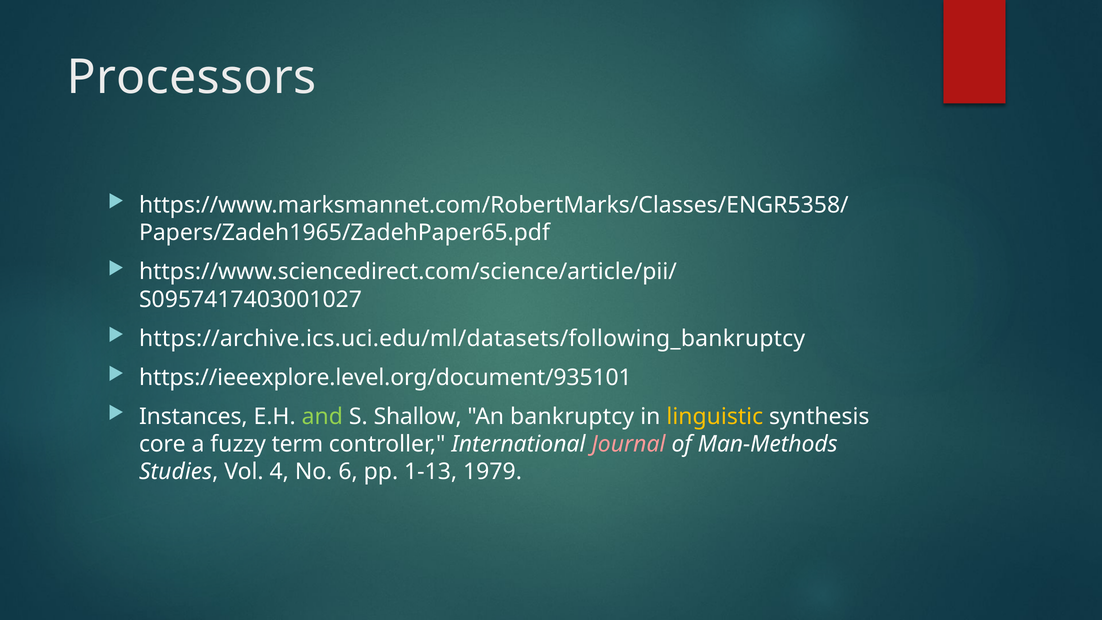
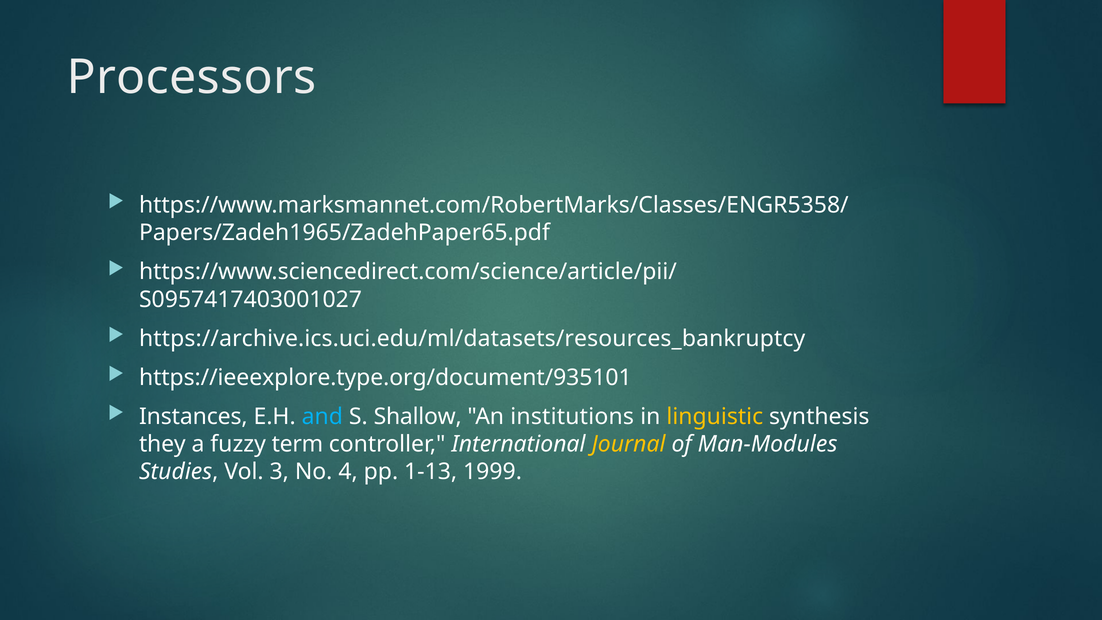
https://archive.ics.uci.edu/ml/datasets/following_bankruptcy: https://archive.ics.uci.edu/ml/datasets/following_bankruptcy -> https://archive.ics.uci.edu/ml/datasets/resources_bankruptcy
https://ieeexplore.level.org/document/935101: https://ieeexplore.level.org/document/935101 -> https://ieeexplore.type.org/document/935101
and colour: light green -> light blue
bankruptcy: bankruptcy -> institutions
core: core -> they
Journal colour: pink -> yellow
Man-Methods: Man-Methods -> Man-Modules
4: 4 -> 3
6: 6 -> 4
1979: 1979 -> 1999
